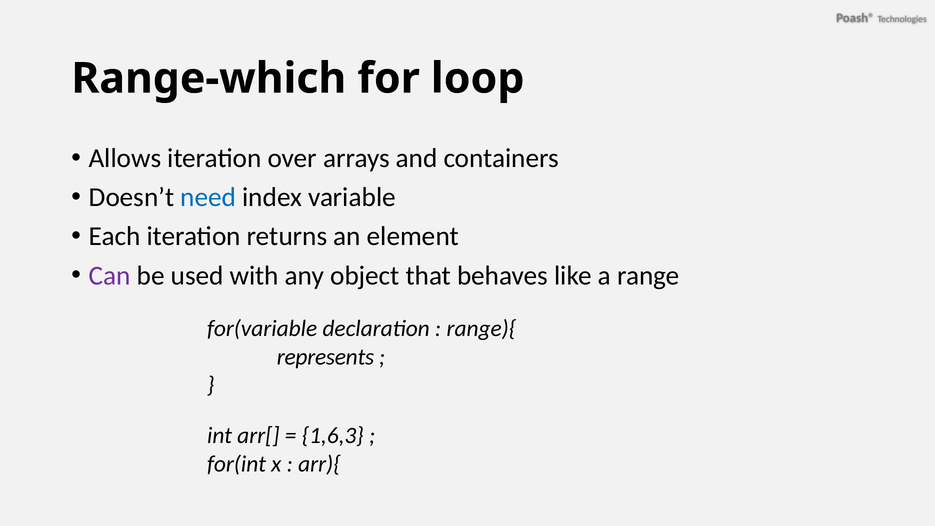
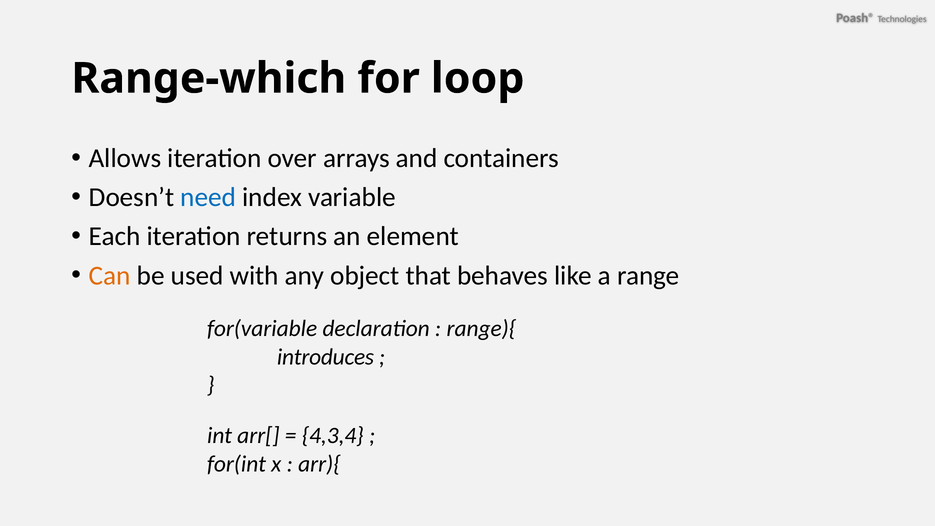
Can colour: purple -> orange
represents: represents -> introduces
1,6,3: 1,6,3 -> 4,3,4
